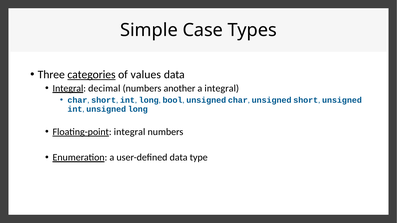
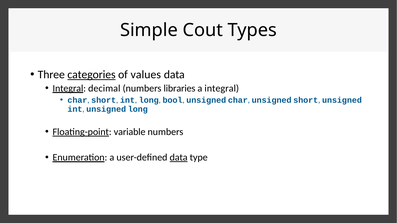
Case: Case -> Cout
another: another -> libraries
Floating-point integral: integral -> variable
data at (179, 158) underline: none -> present
